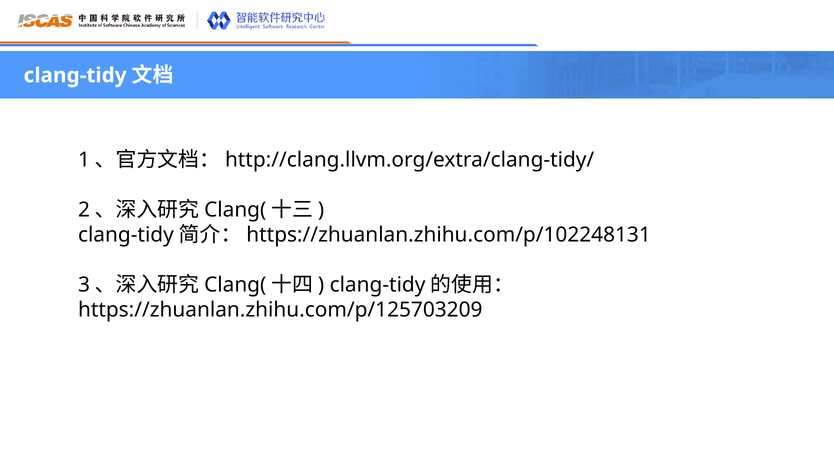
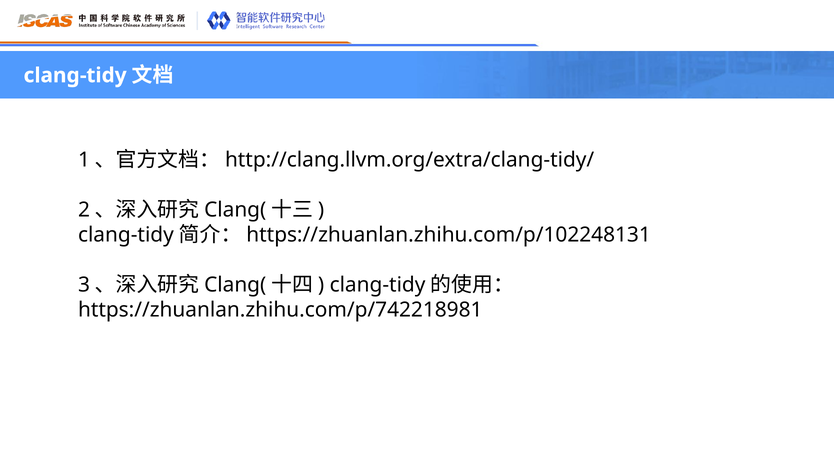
https://zhuanlan.zhihu.com/p/125703209: https://zhuanlan.zhihu.com/p/125703209 -> https://zhuanlan.zhihu.com/p/742218981
